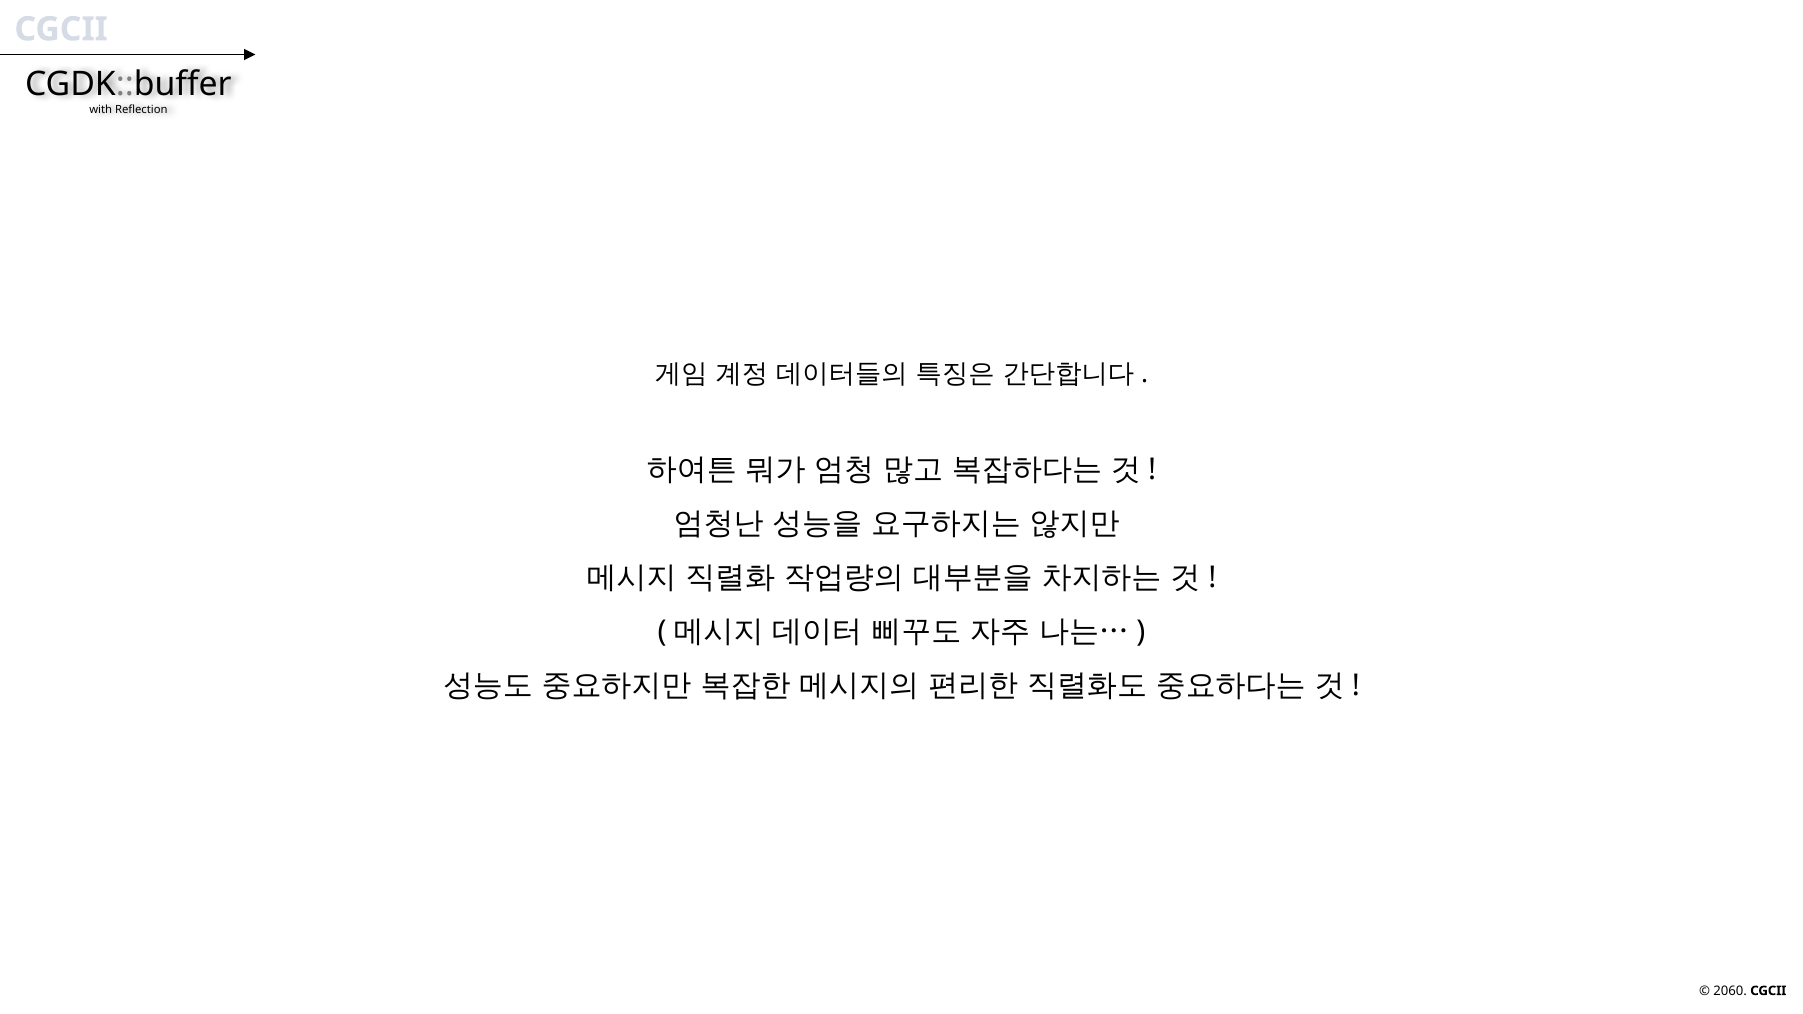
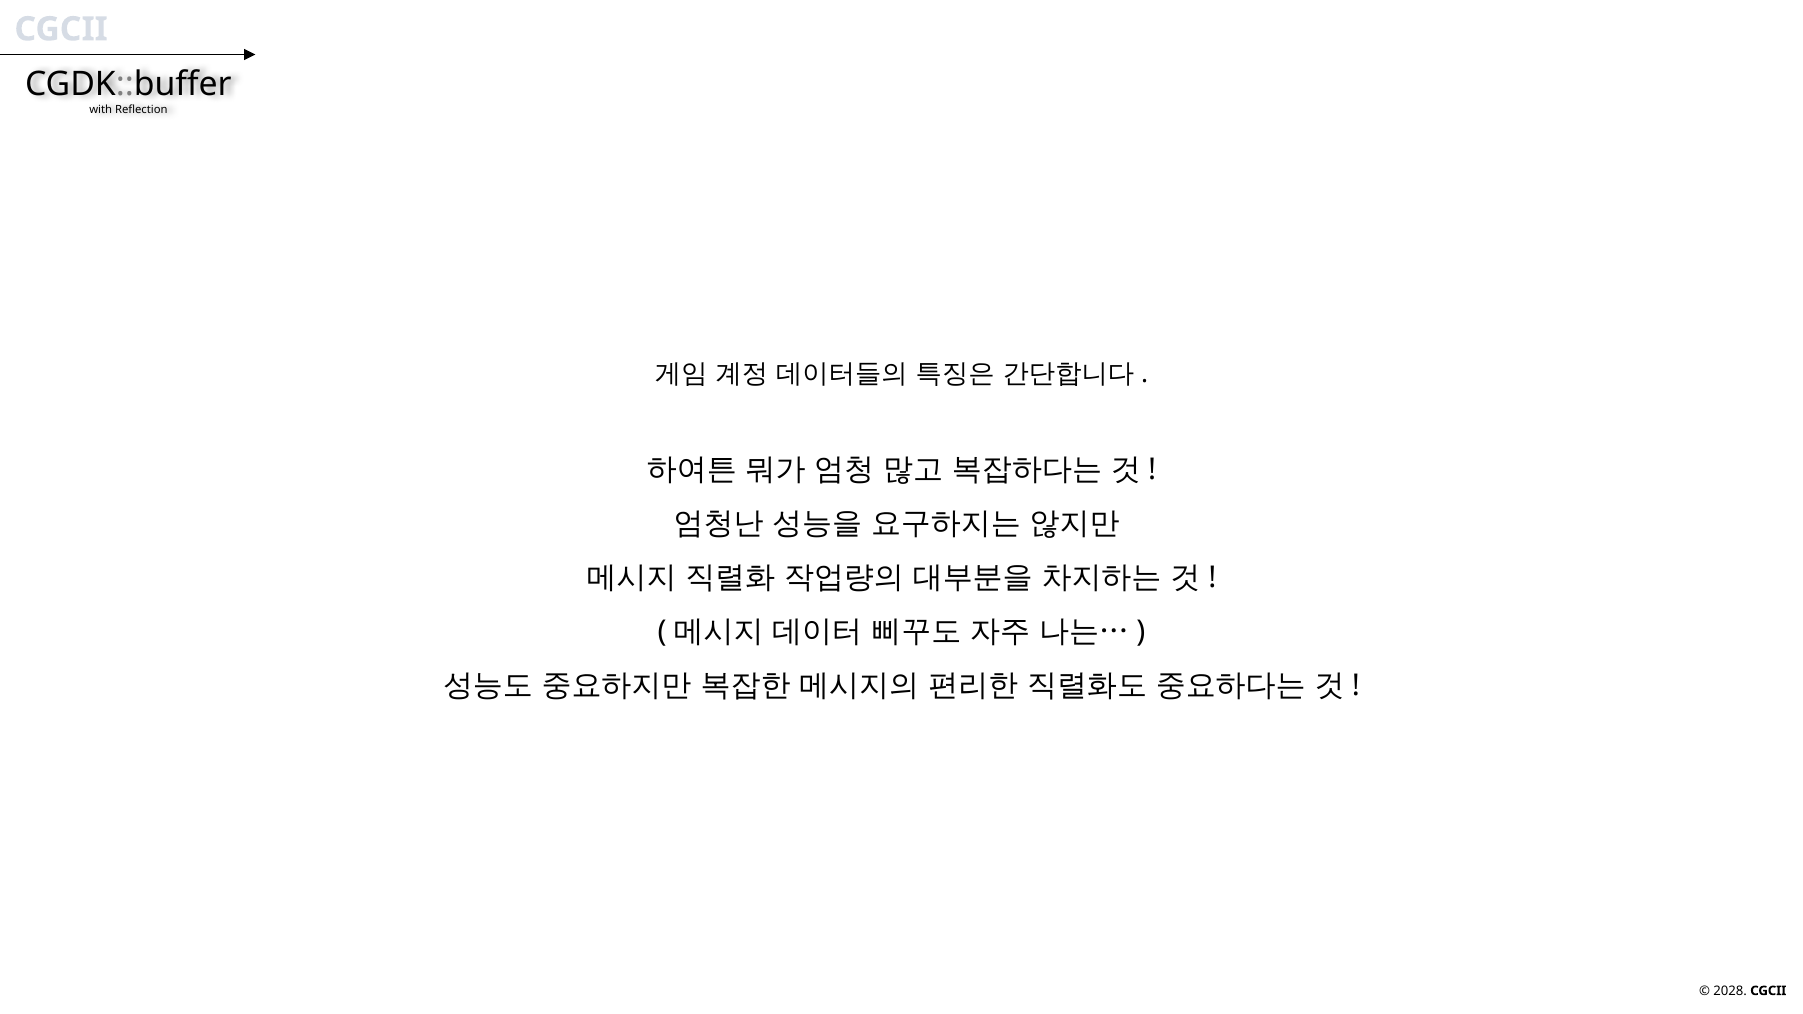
2060: 2060 -> 2028
